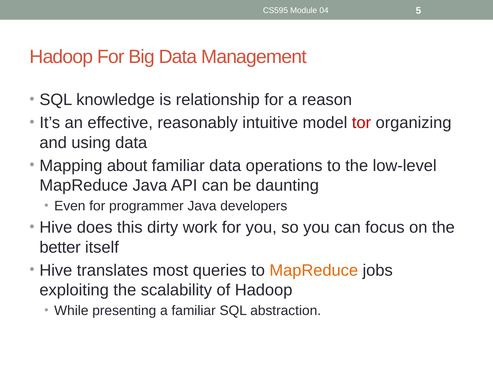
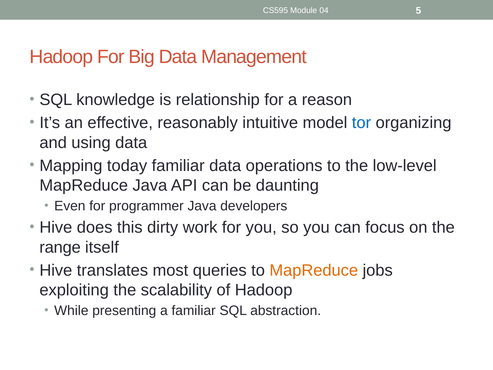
tor colour: red -> blue
about: about -> today
better: better -> range
